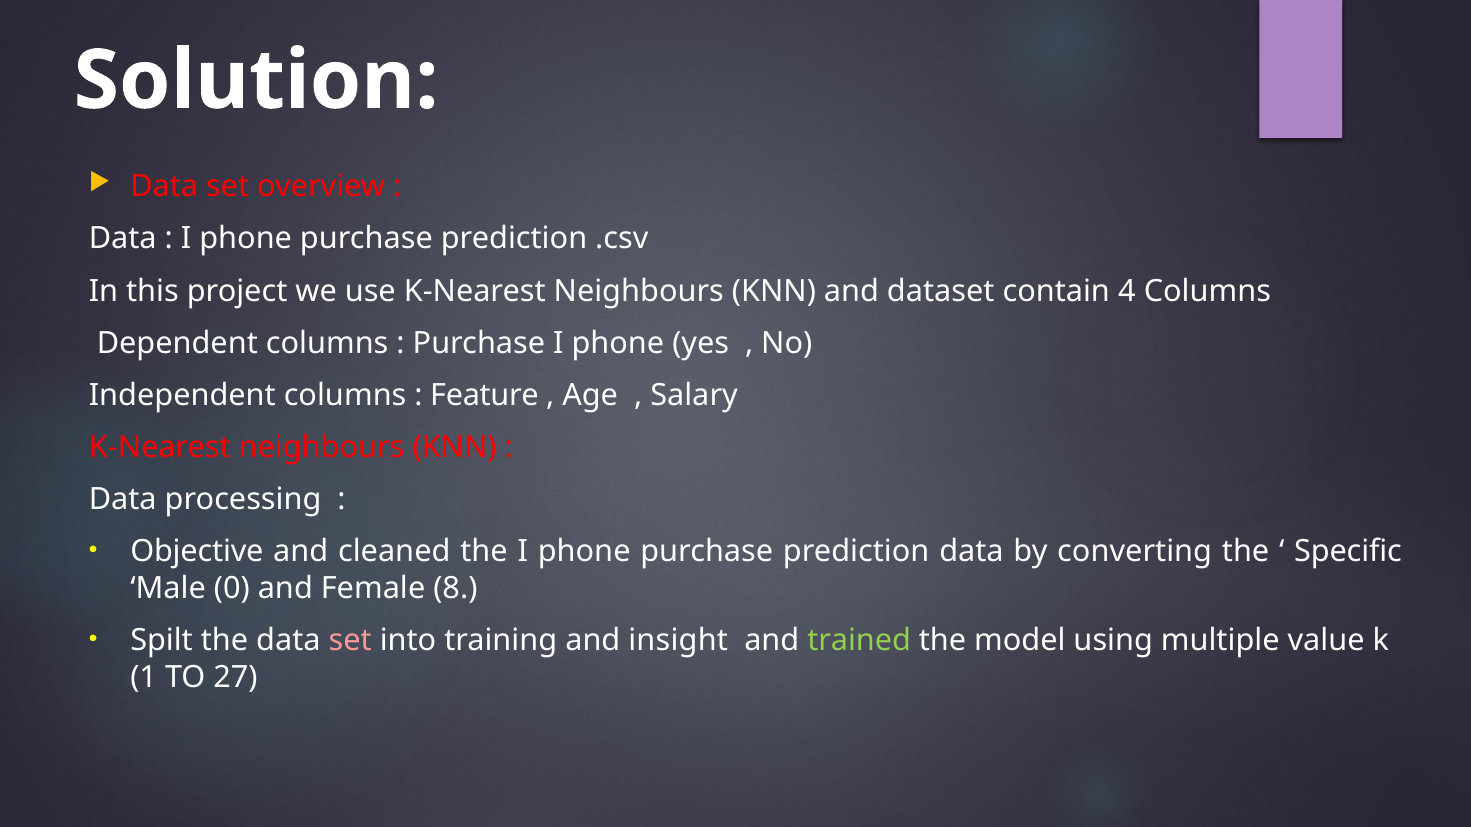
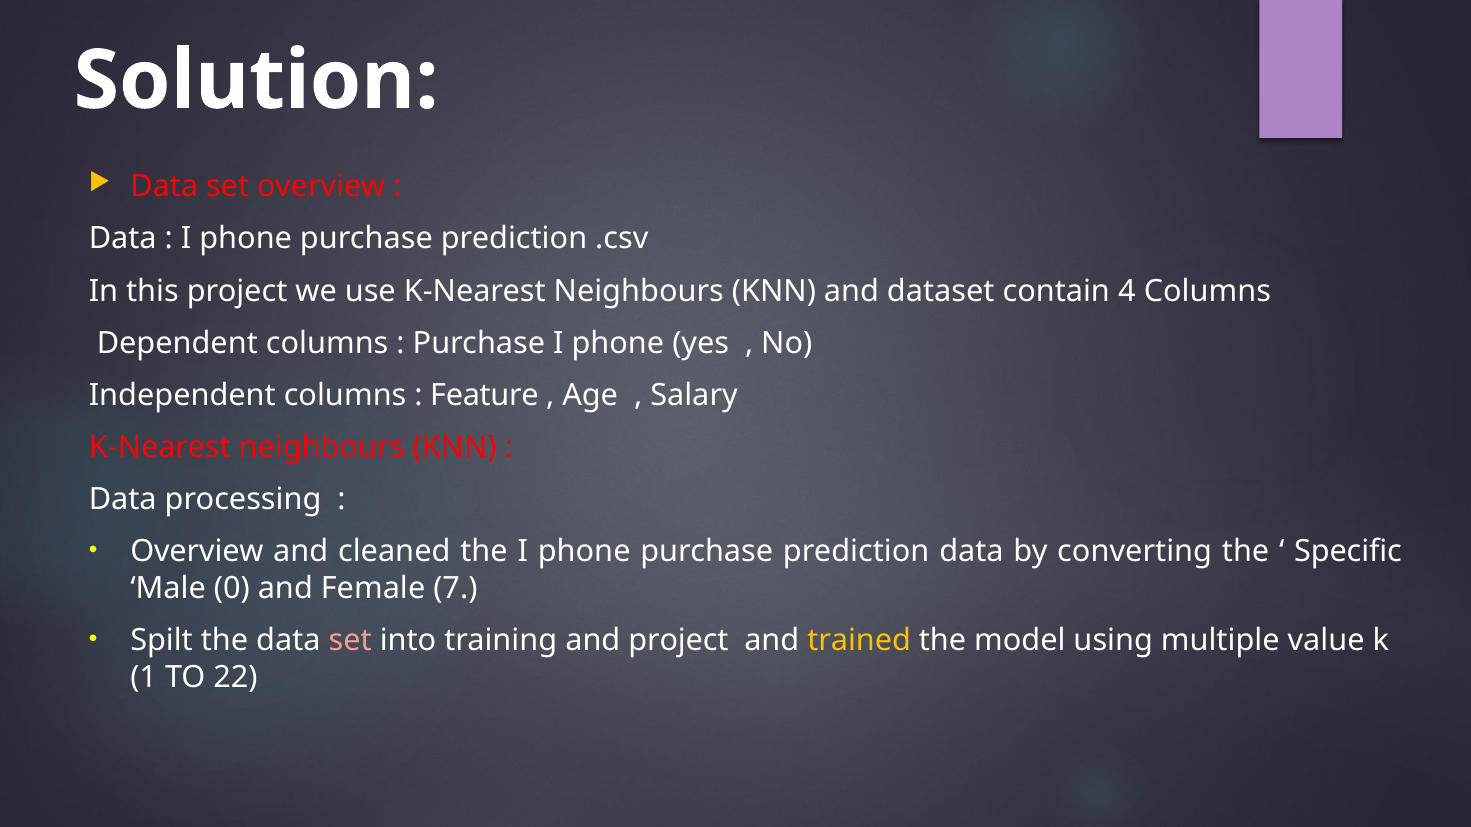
Objective at (197, 552): Objective -> Overview
8: 8 -> 7
and insight: insight -> project
trained colour: light green -> yellow
27: 27 -> 22
